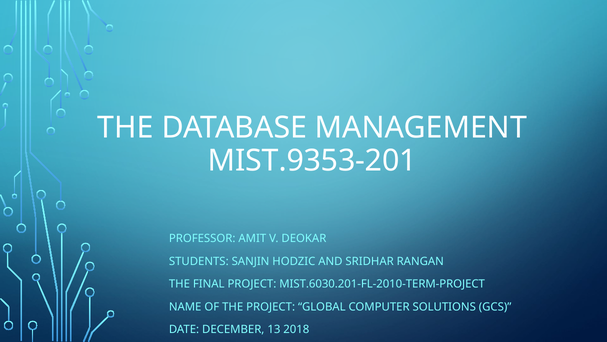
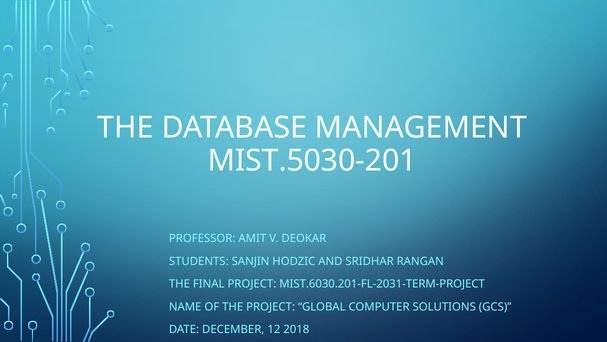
MIST.9353-201: MIST.9353-201 -> MIST.5030-201
MIST.6030.201-FL-2010-TERM-PROJECT: MIST.6030.201-FL-2010-TERM-PROJECT -> MIST.6030.201-FL-2031-TERM-PROJECT
13: 13 -> 12
